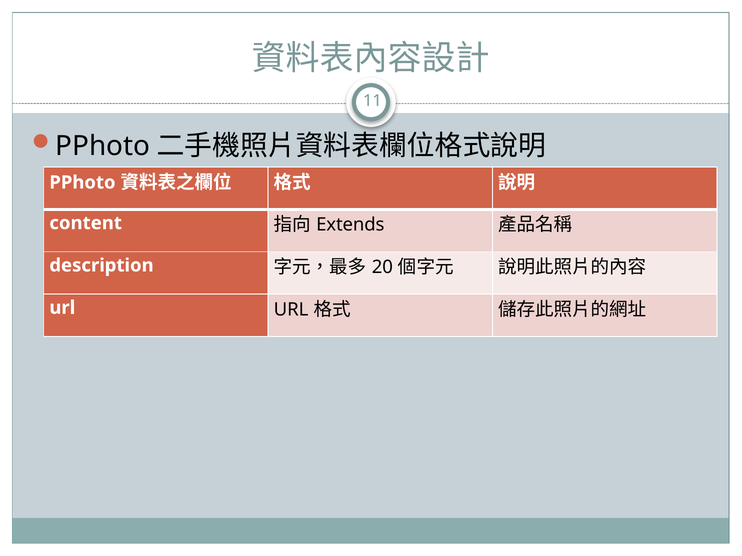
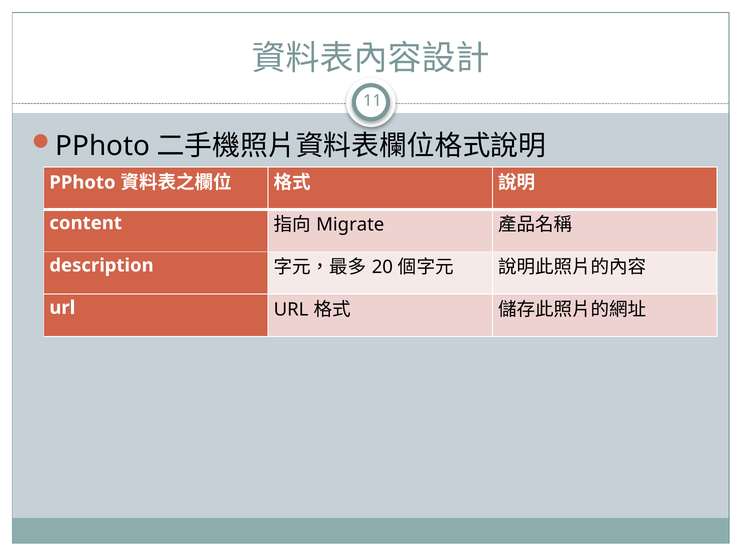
Extends: Extends -> Migrate
